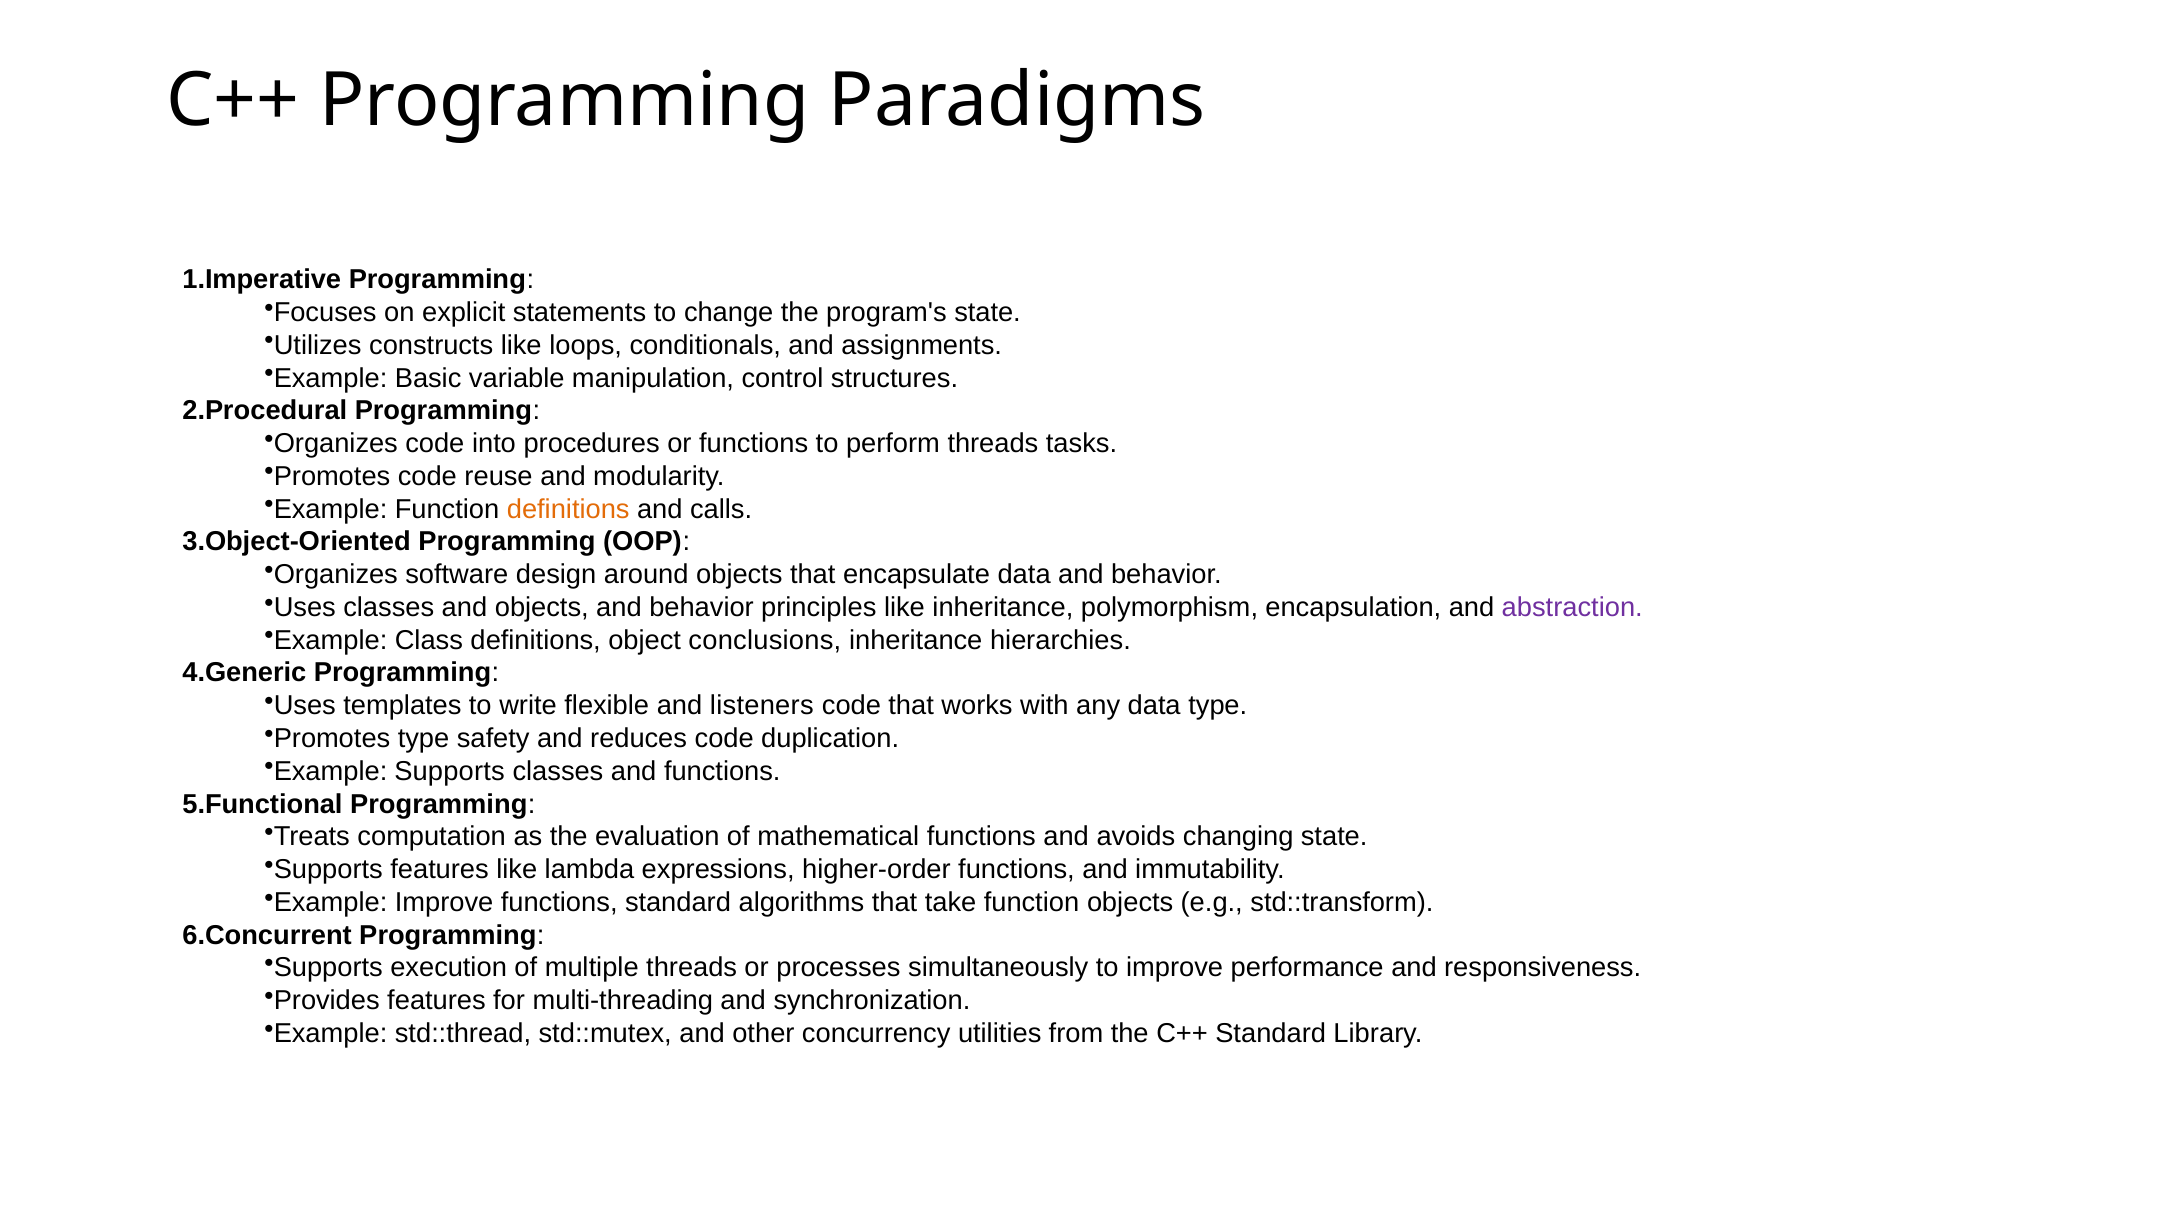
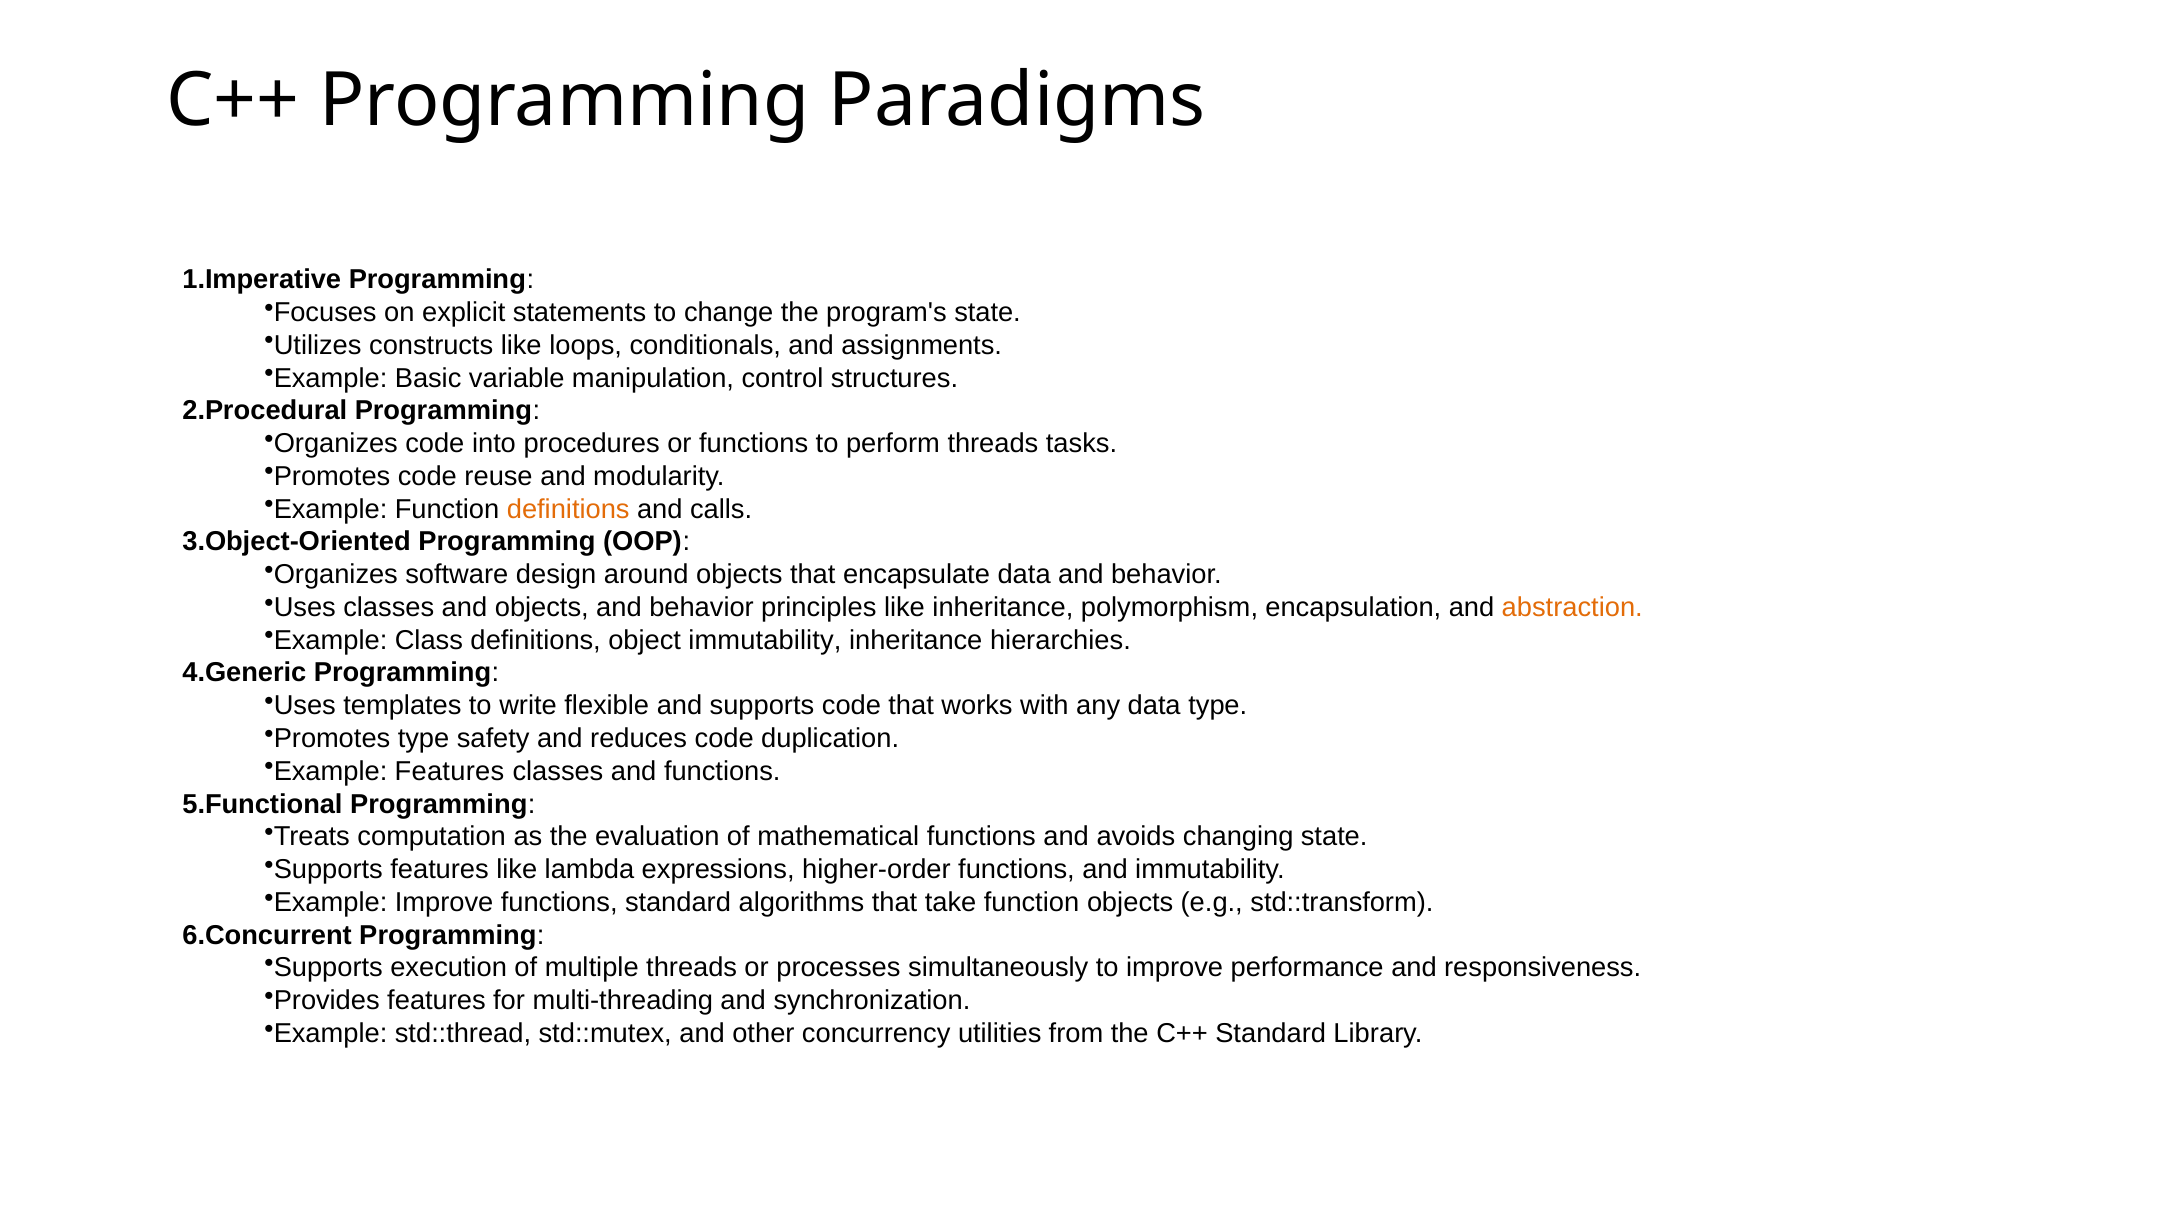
abstraction colour: purple -> orange
object conclusions: conclusions -> immutability
and listeners: listeners -> supports
Example Supports: Supports -> Features
